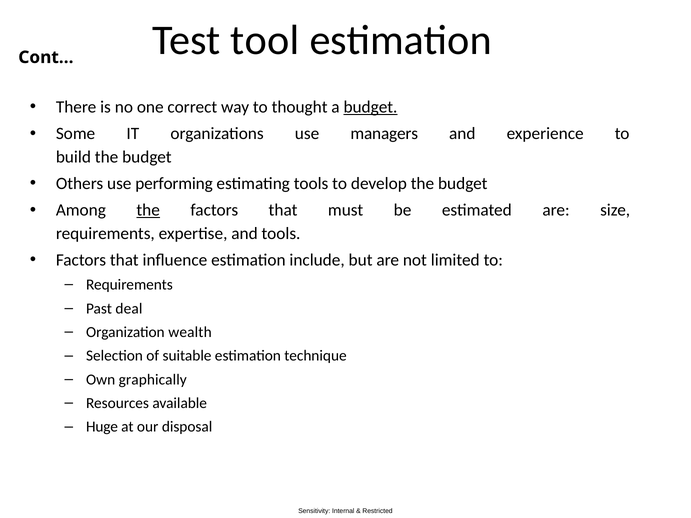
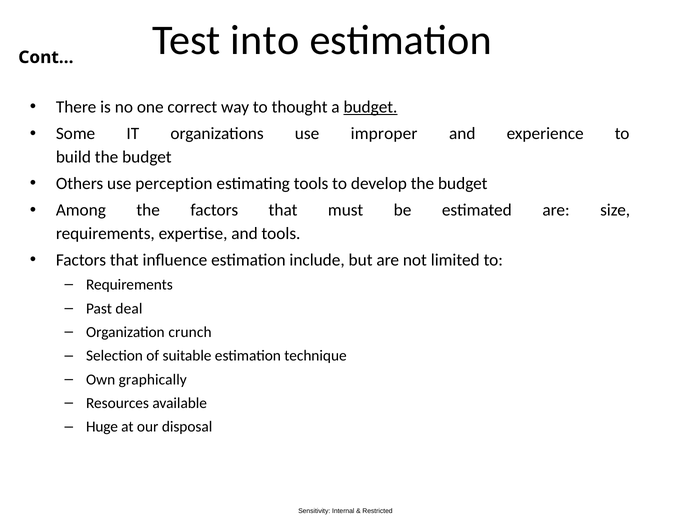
tool: tool -> into
managers: managers -> improper
performing: performing -> perception
the at (148, 210) underline: present -> none
wealth: wealth -> crunch
